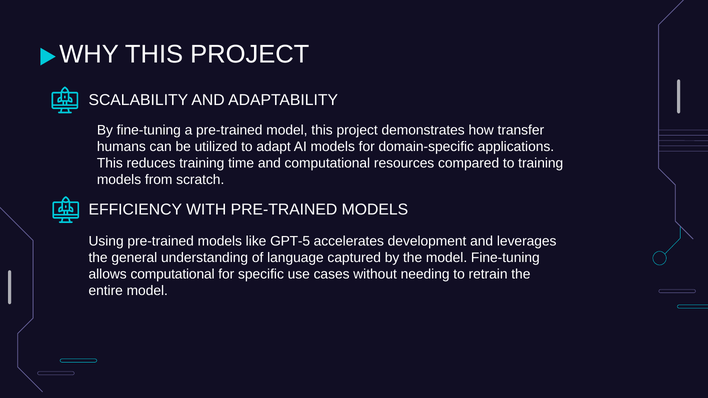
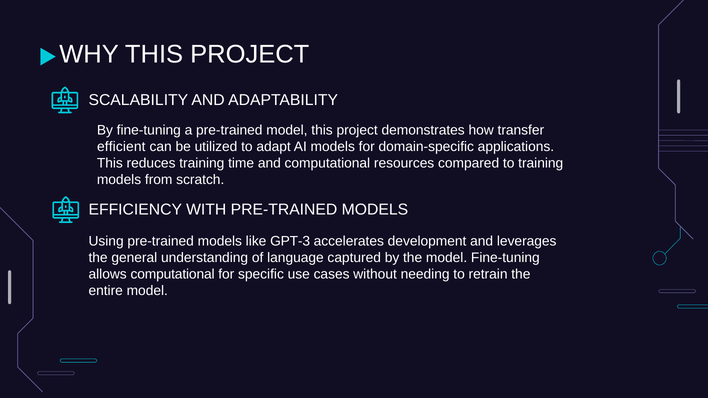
humans: humans -> efficient
GPT-5: GPT-5 -> GPT-3
